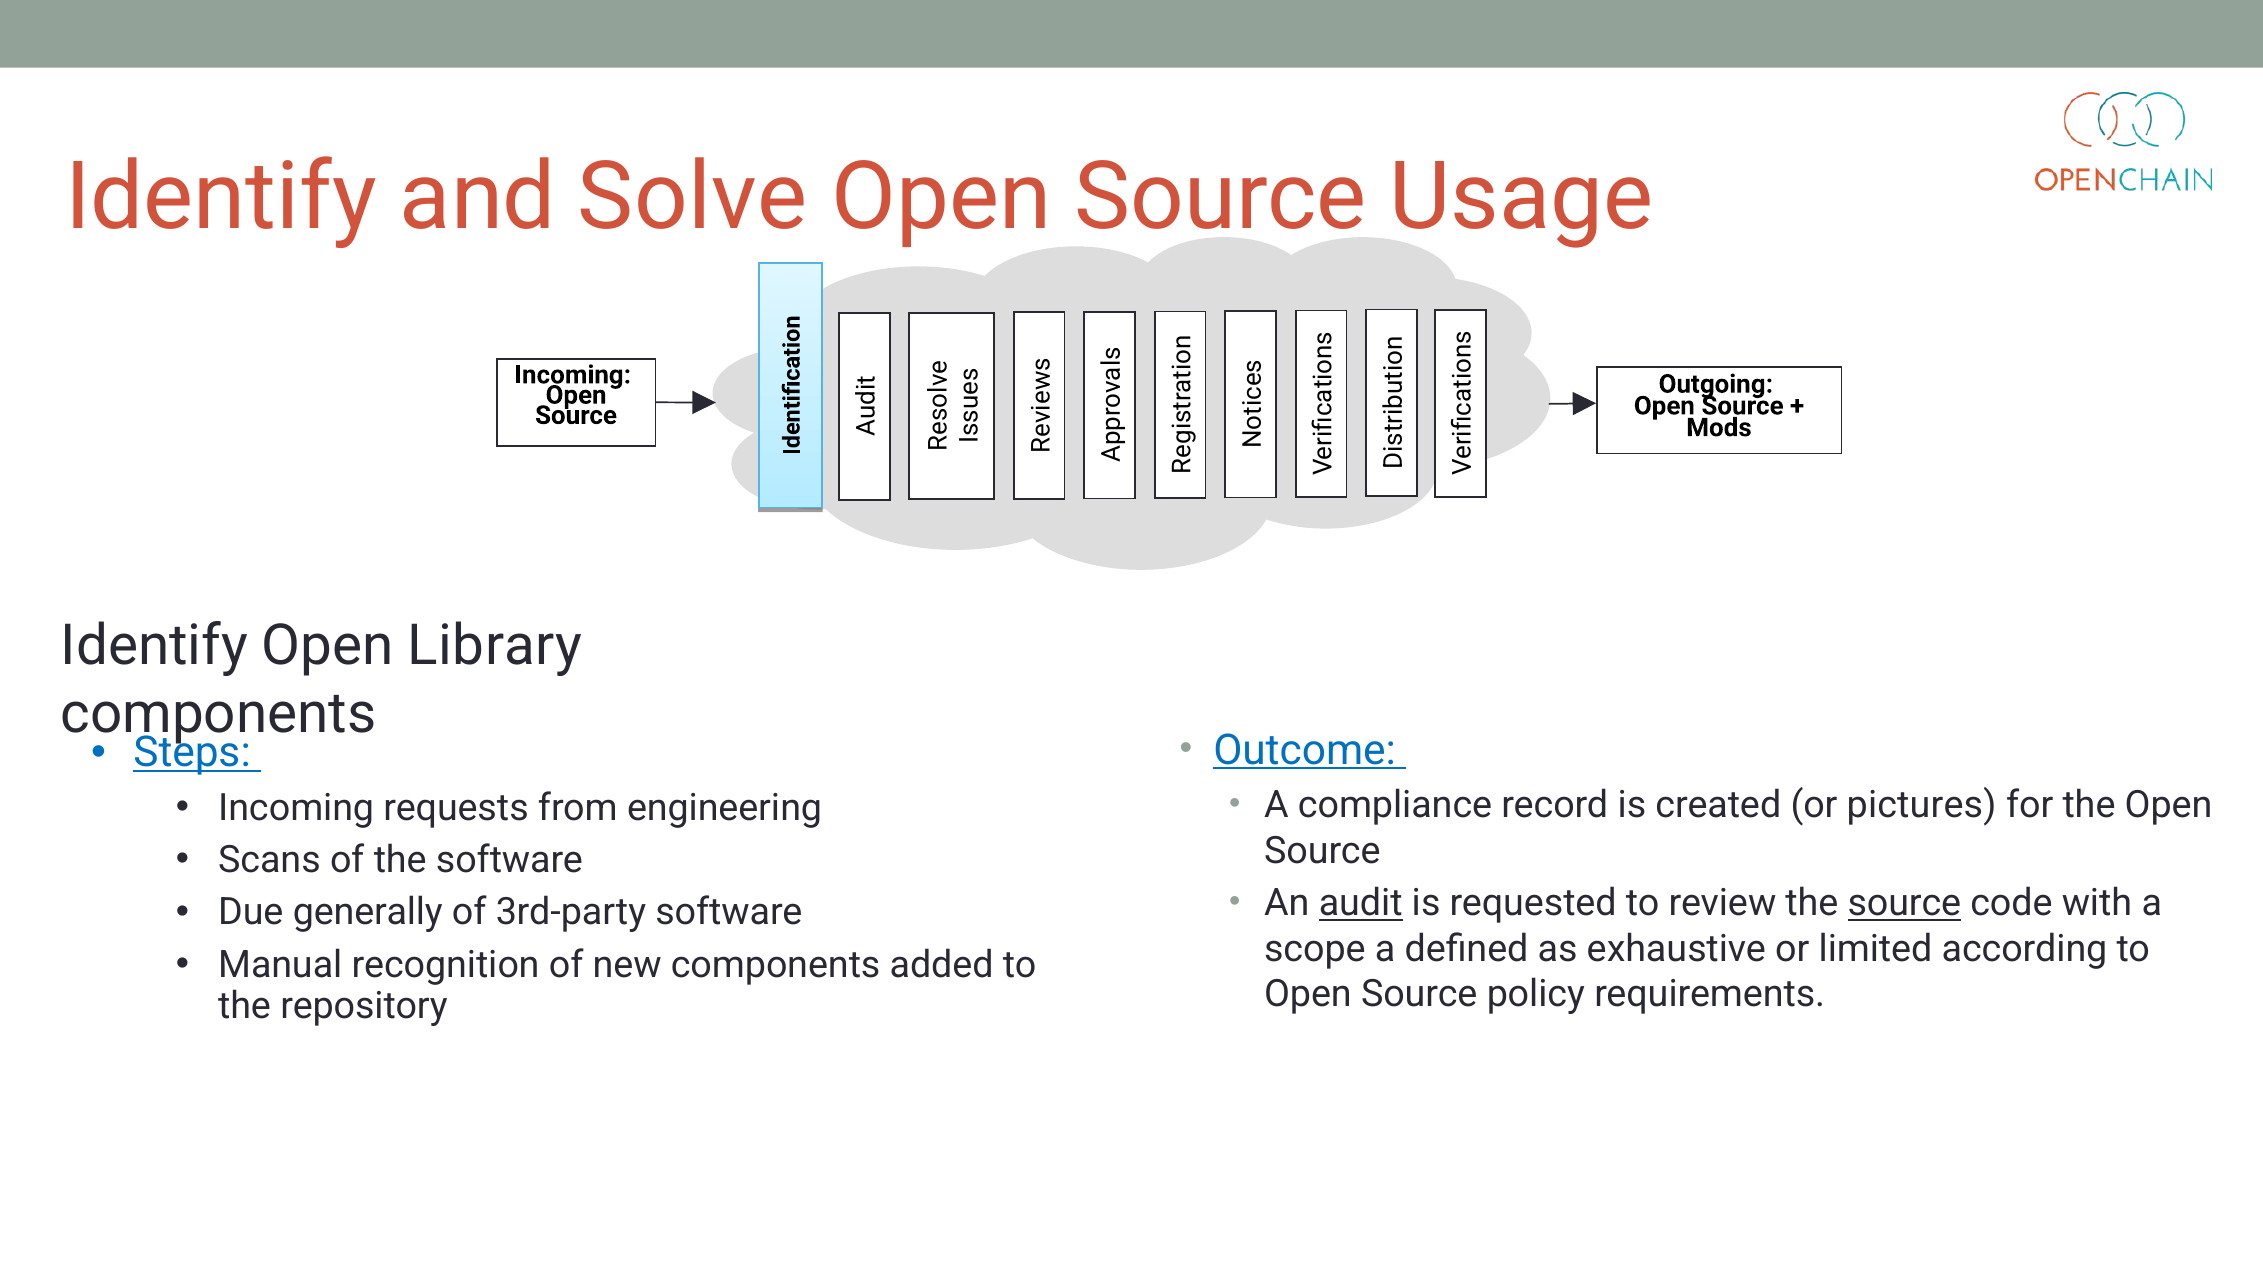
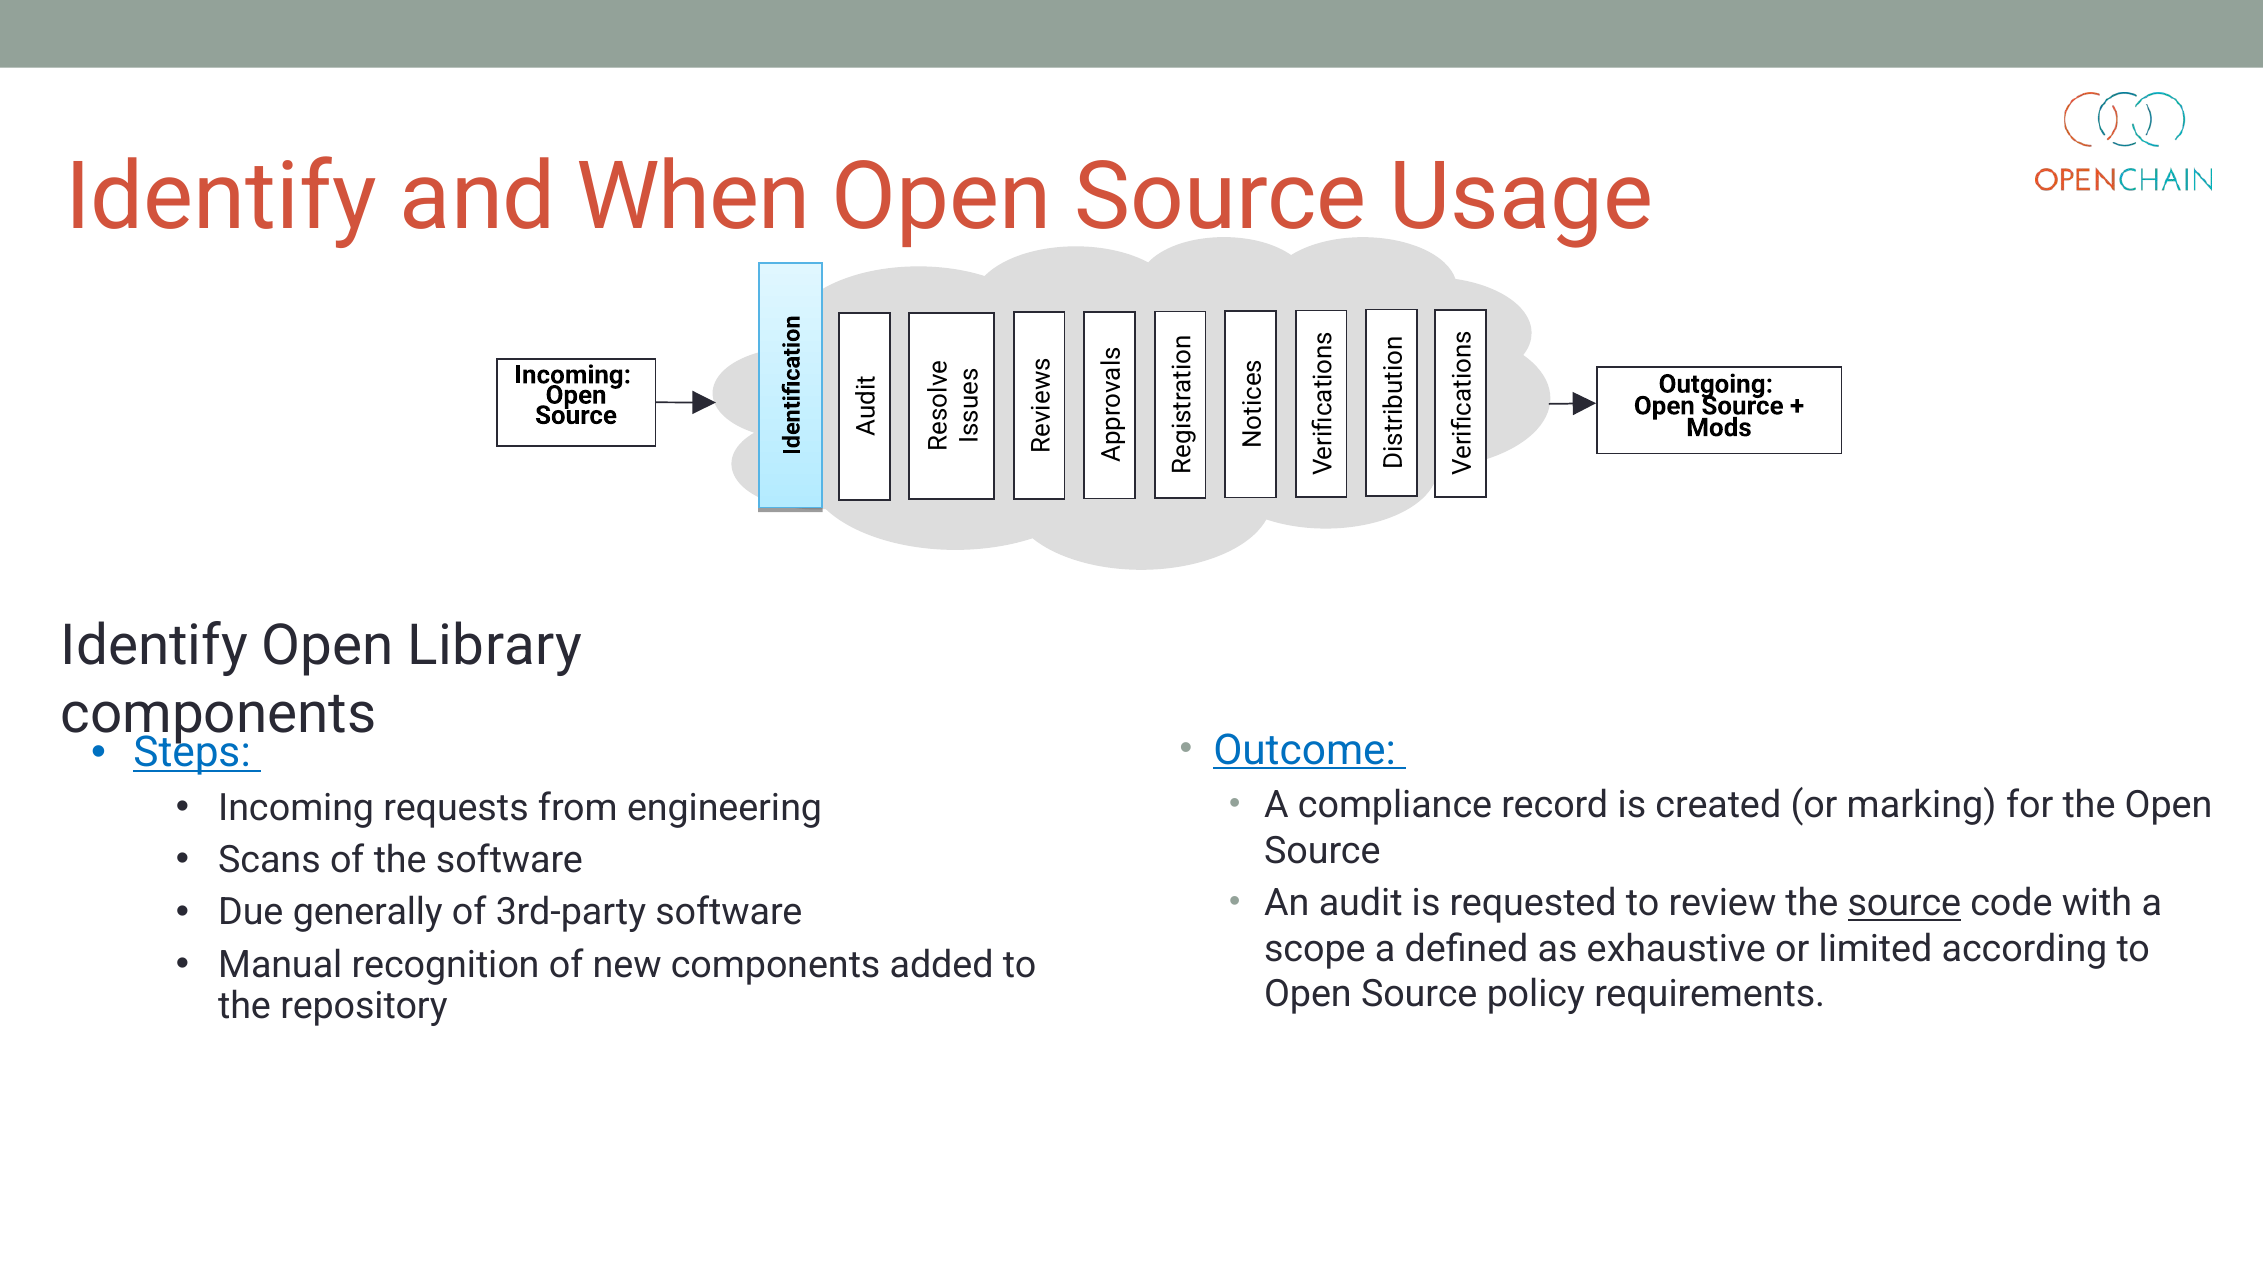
Solve: Solve -> When
pictures: pictures -> marking
audit underline: present -> none
